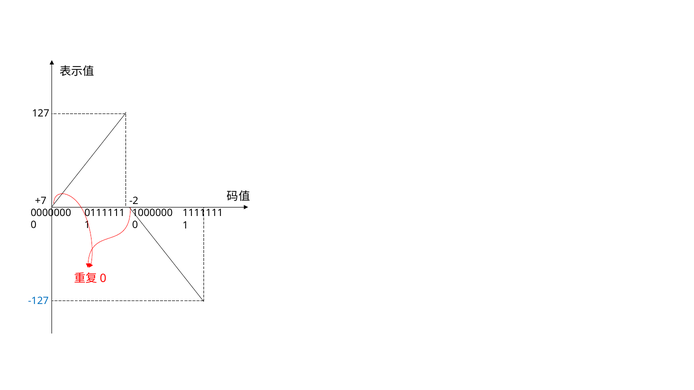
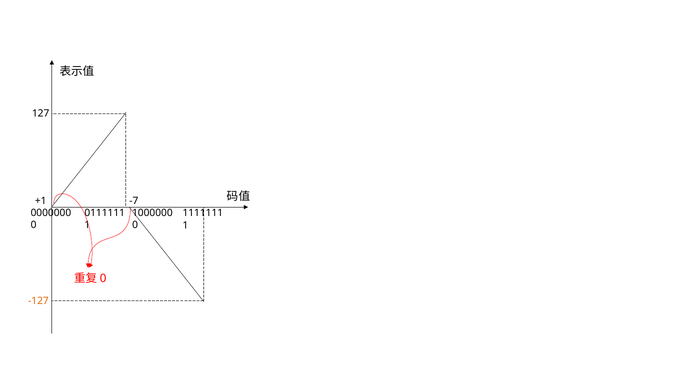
+7: +7 -> +1
-2: -2 -> -7
-127 colour: blue -> orange
